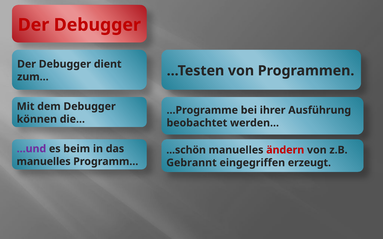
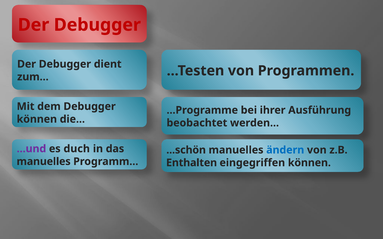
beim: beim -> duch
ändern colour: red -> blue
Gebrannt: Gebrannt -> Enthalten
eingegriffen erzeugt: erzeugt -> können
